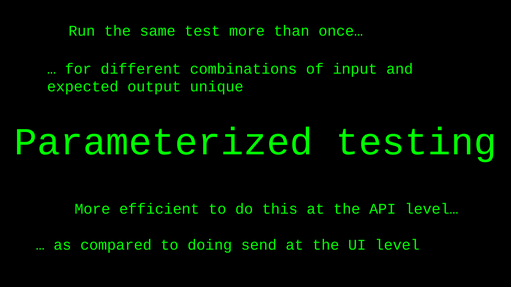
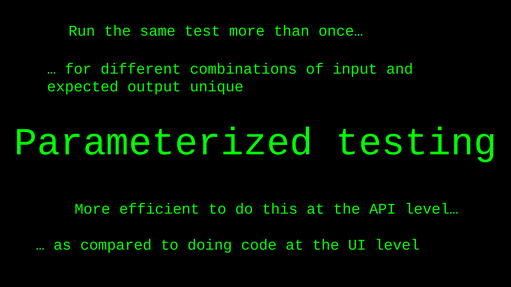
send: send -> code
